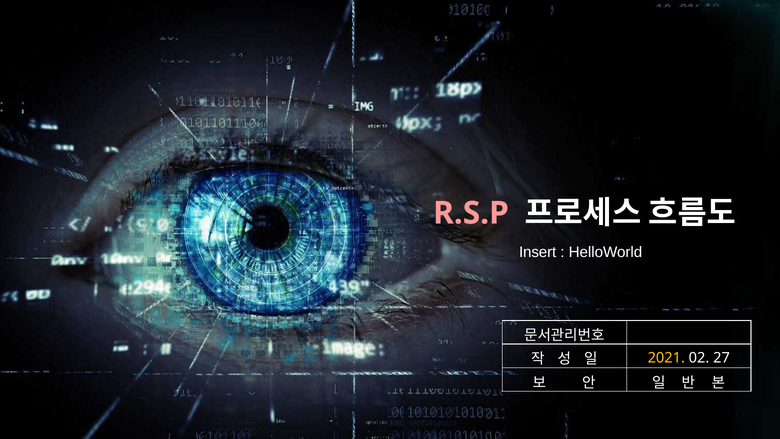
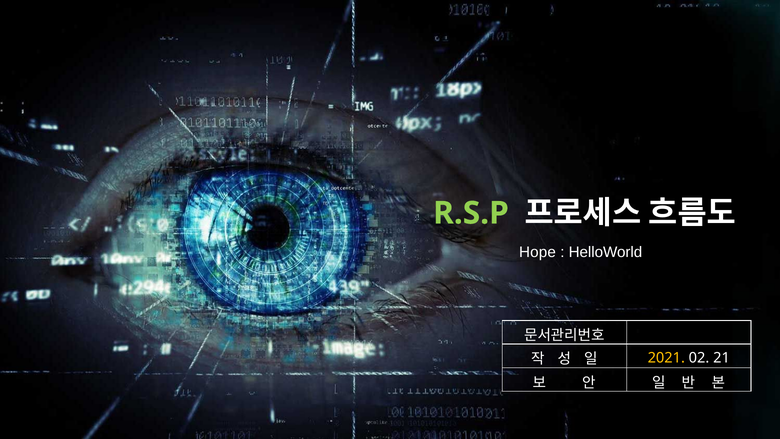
R.S.P colour: pink -> light green
Insert: Insert -> Hope
27: 27 -> 21
